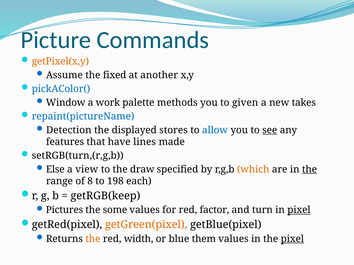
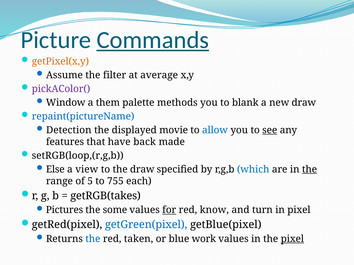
Commands underline: none -> present
fixed: fixed -> filter
another: another -> average
pickAColor( colour: blue -> purple
work: work -> them
given: given -> blank
new takes: takes -> draw
stores: stores -> movie
lines: lines -> back
setRGB(turn,(r,g,b: setRGB(turn,(r,g,b -> setRGB(loop,(r,g,b
which colour: orange -> blue
8: 8 -> 5
198: 198 -> 755
getRGB(keep: getRGB(keep -> getRGB(takes
for underline: none -> present
factor: factor -> know
pixel at (299, 210) underline: present -> none
getGreen(pixel colour: orange -> blue
the at (93, 239) colour: orange -> blue
width: width -> taken
them: them -> work
